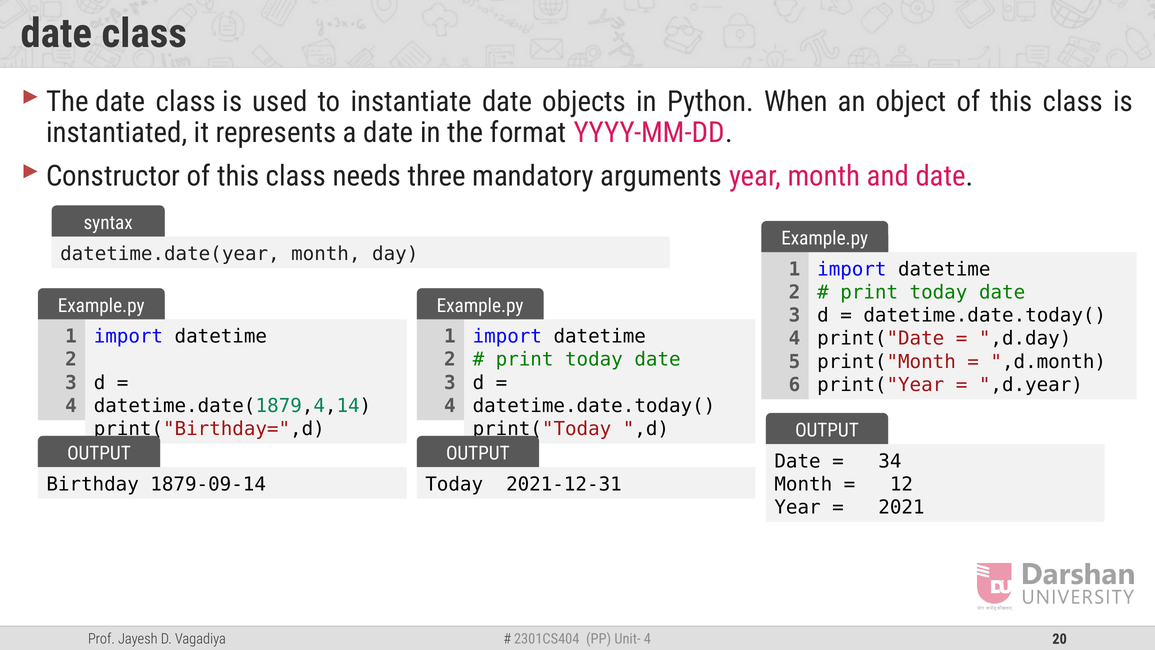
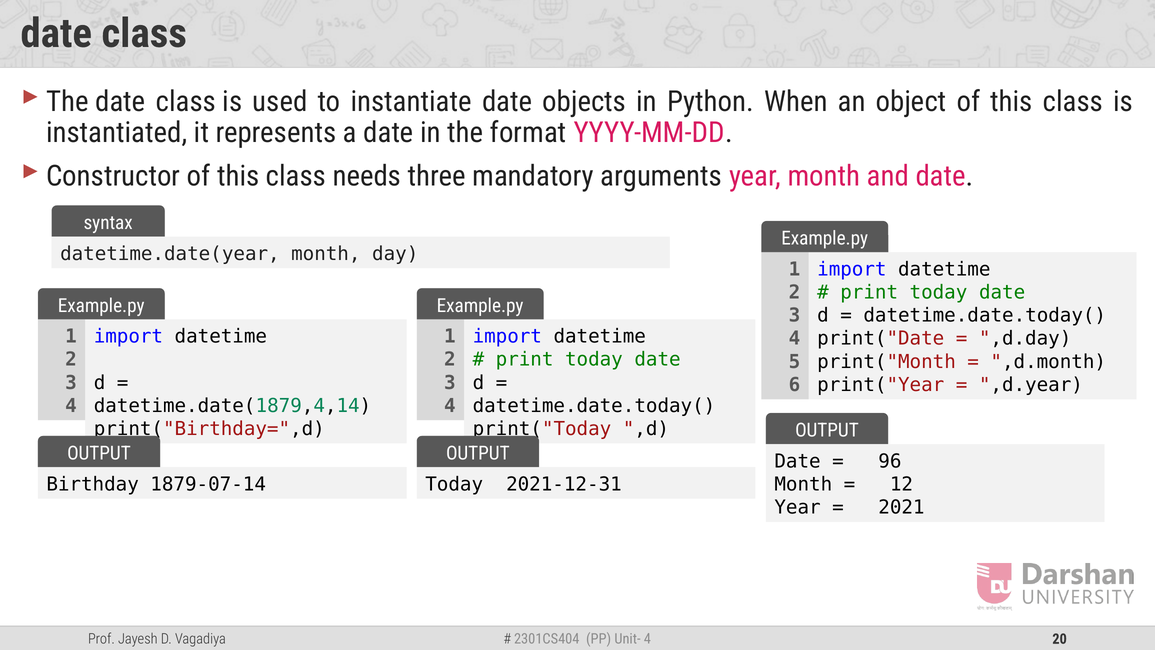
34: 34 -> 96
1879-09-14: 1879-09-14 -> 1879-07-14
